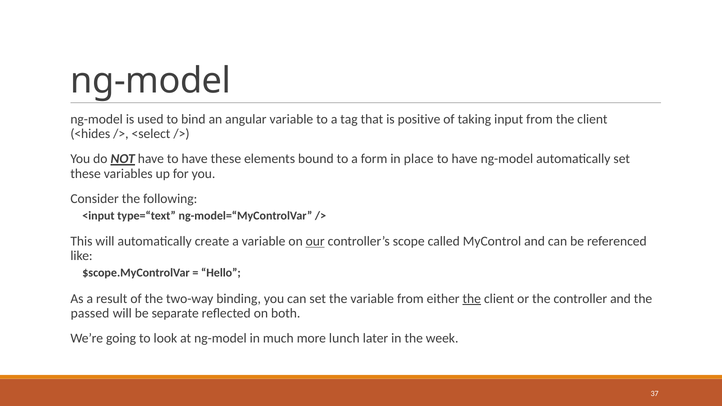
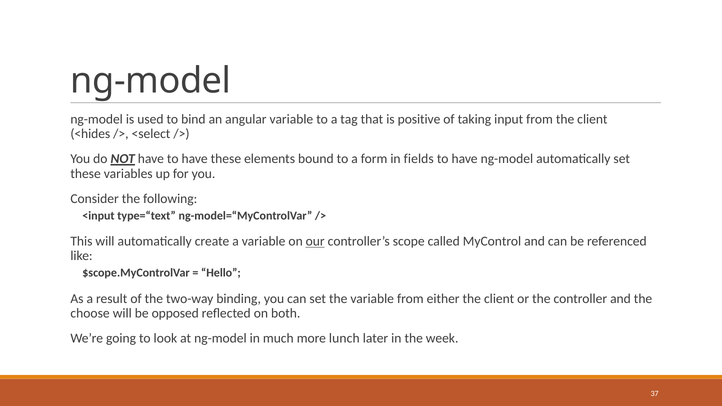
place: place -> fields
the at (472, 299) underline: present -> none
passed: passed -> choose
separate: separate -> opposed
